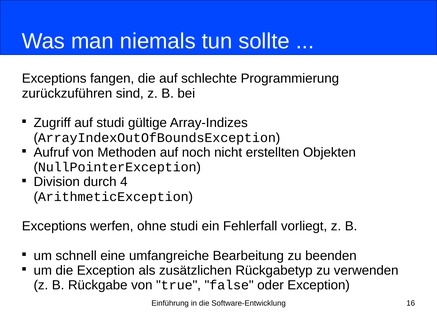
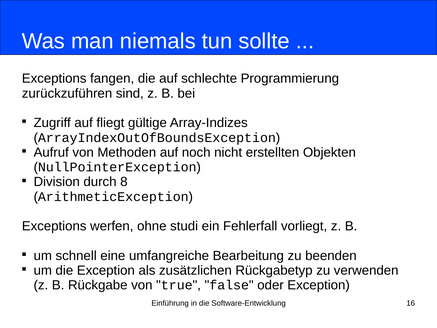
auf studi: studi -> fliegt
4: 4 -> 8
